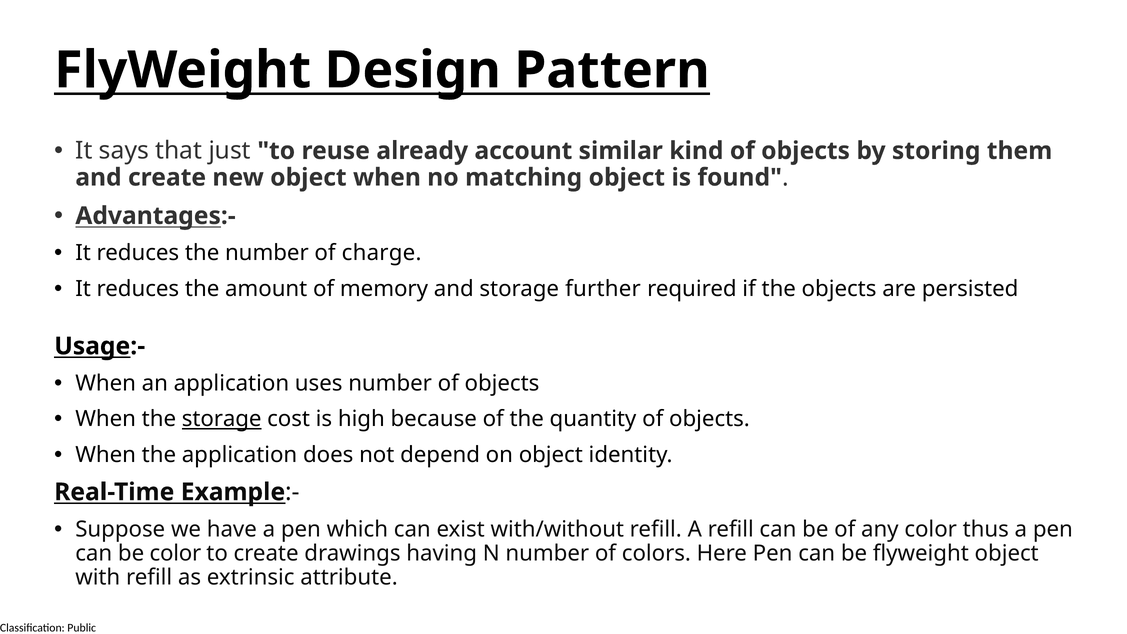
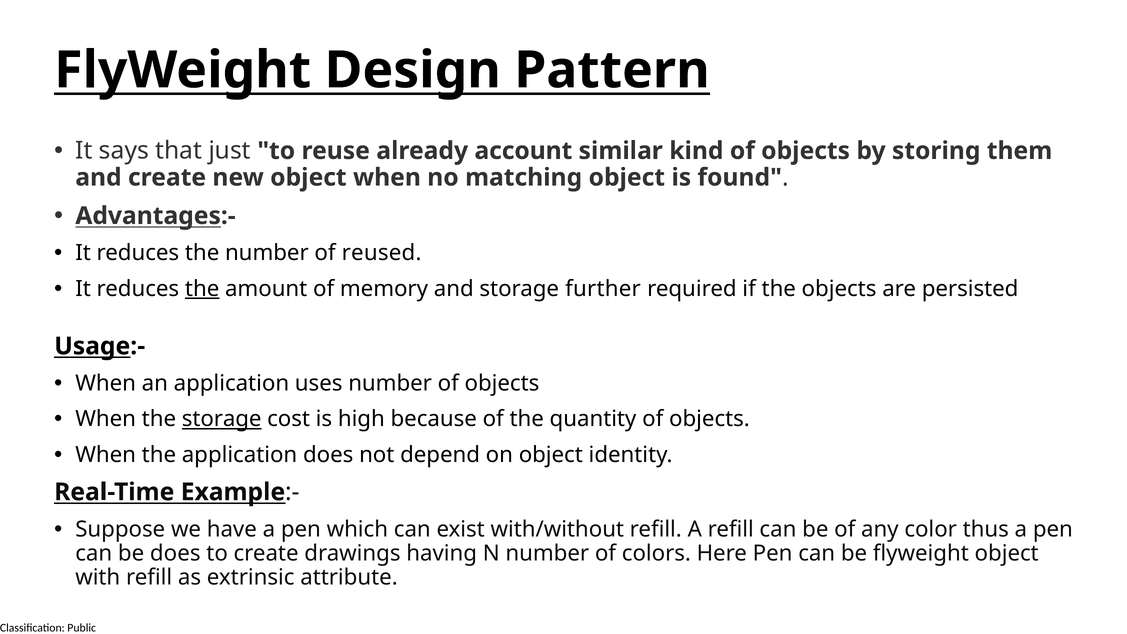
charge: charge -> reused
the at (202, 289) underline: none -> present
be color: color -> does
